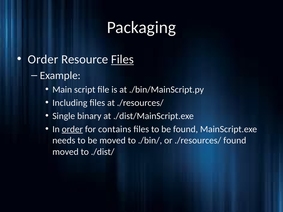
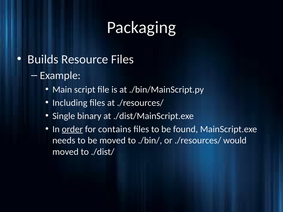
Order at (43, 59): Order -> Builds
Files at (122, 59) underline: present -> none
./resources/ found: found -> would
